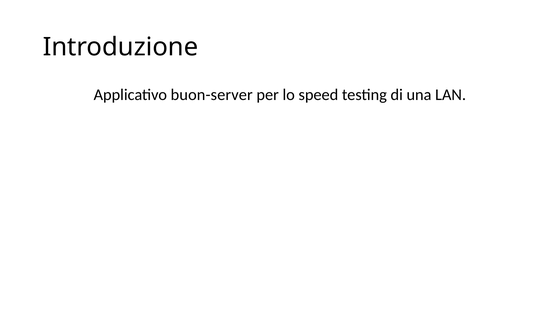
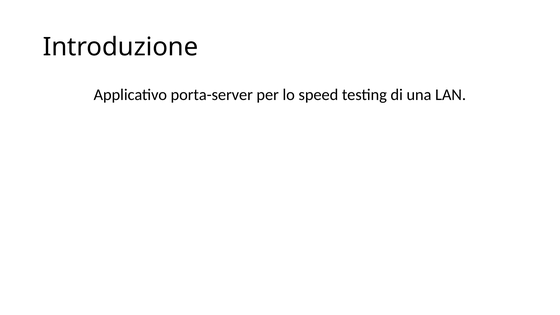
buon-server: buon-server -> porta-server
